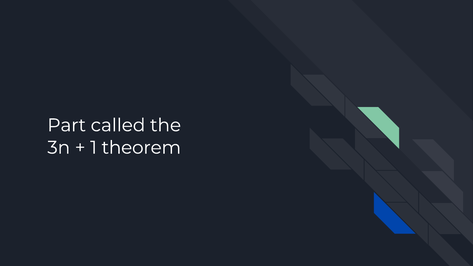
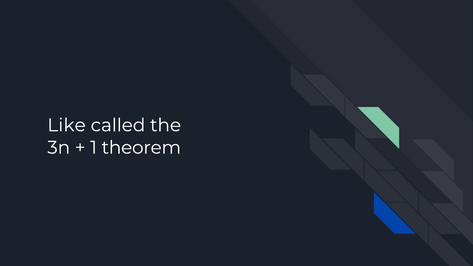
Part: Part -> Like
